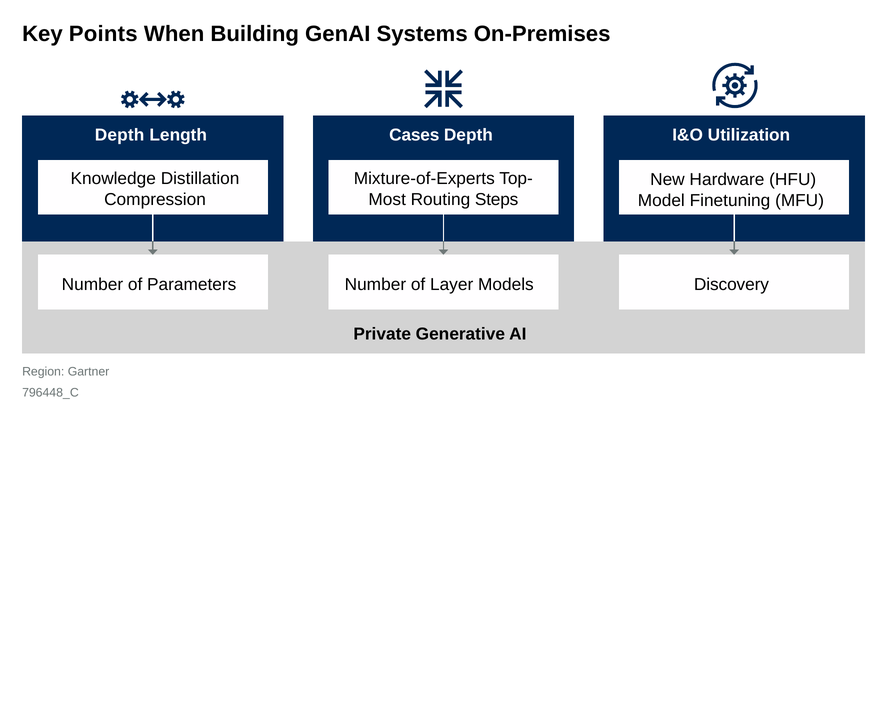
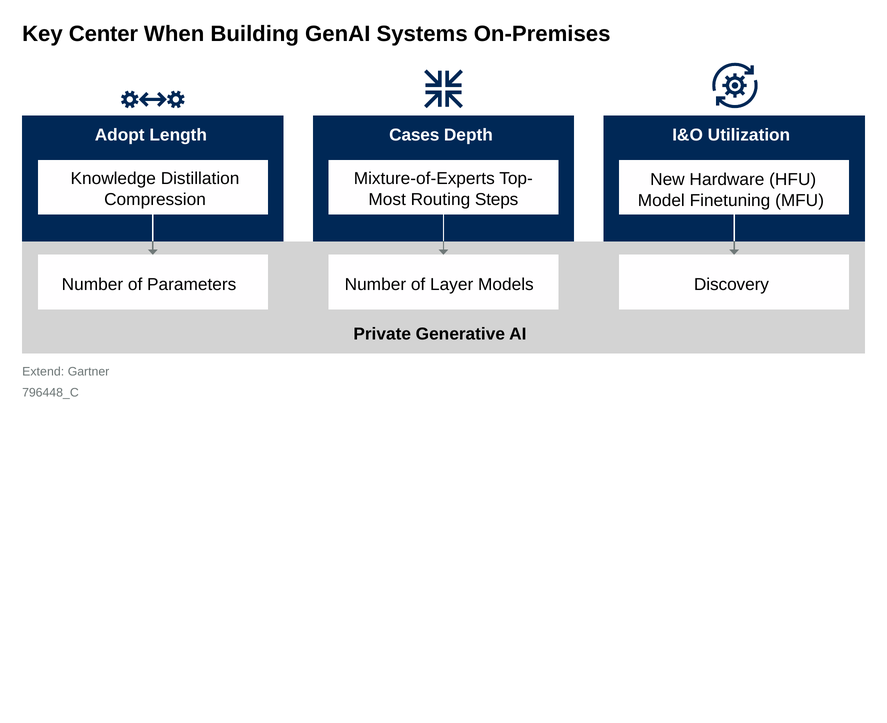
Points: Points -> Center
Depth at (120, 135): Depth -> Adopt
Region: Region -> Extend
